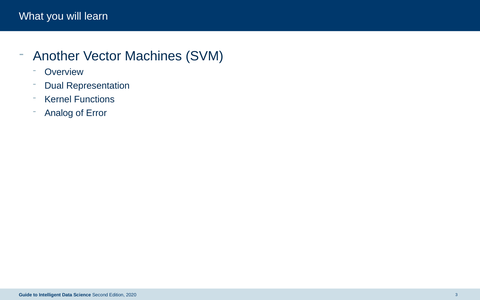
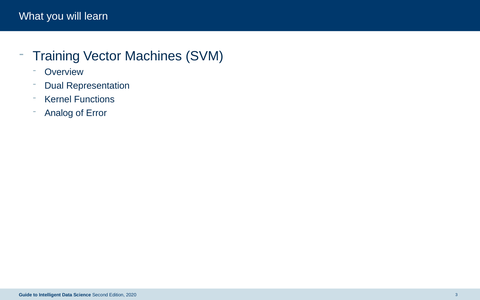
Another: Another -> Training
